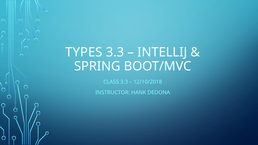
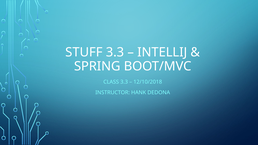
TYPES: TYPES -> STUFF
